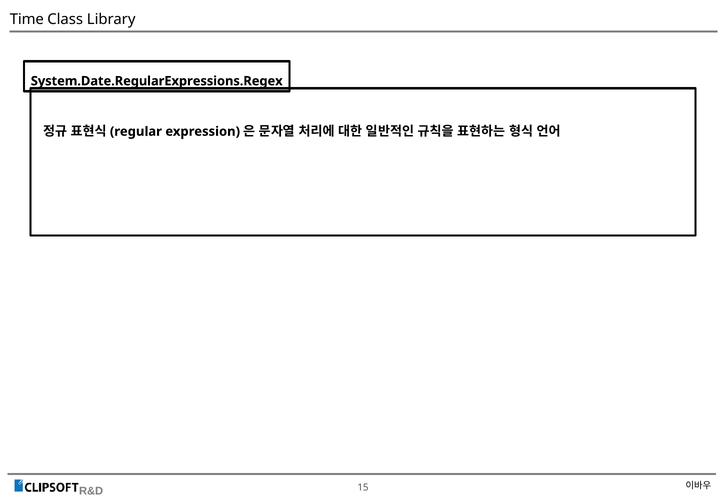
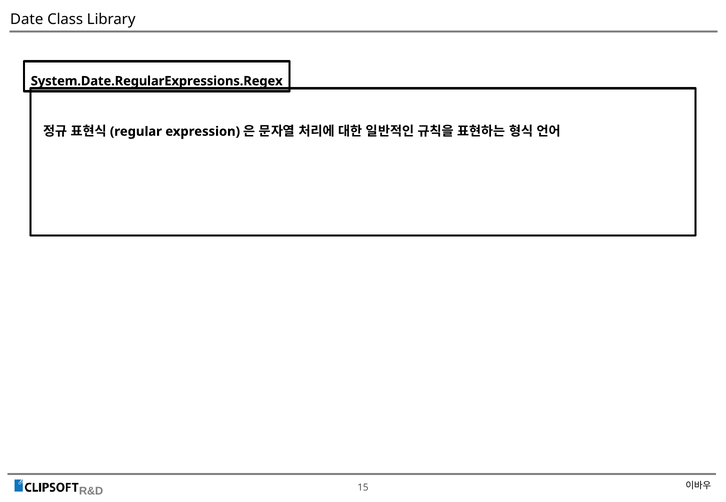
Time: Time -> Date
